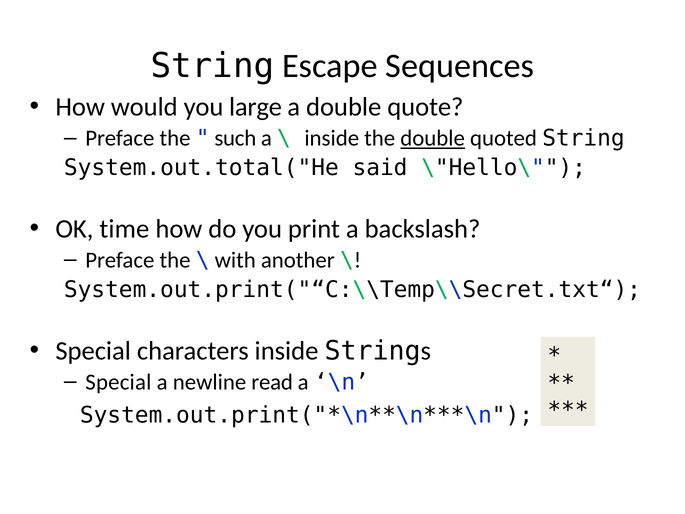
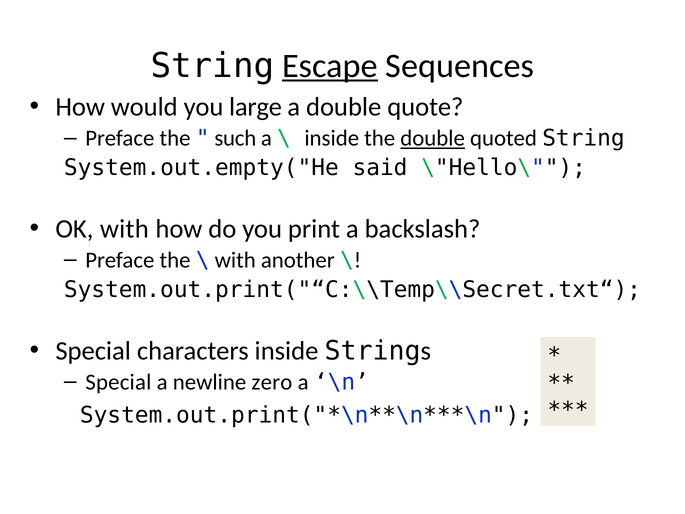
Escape underline: none -> present
System.out.total("He: System.out.total("He -> System.out.empty("He
OK time: time -> with
read: read -> zero
